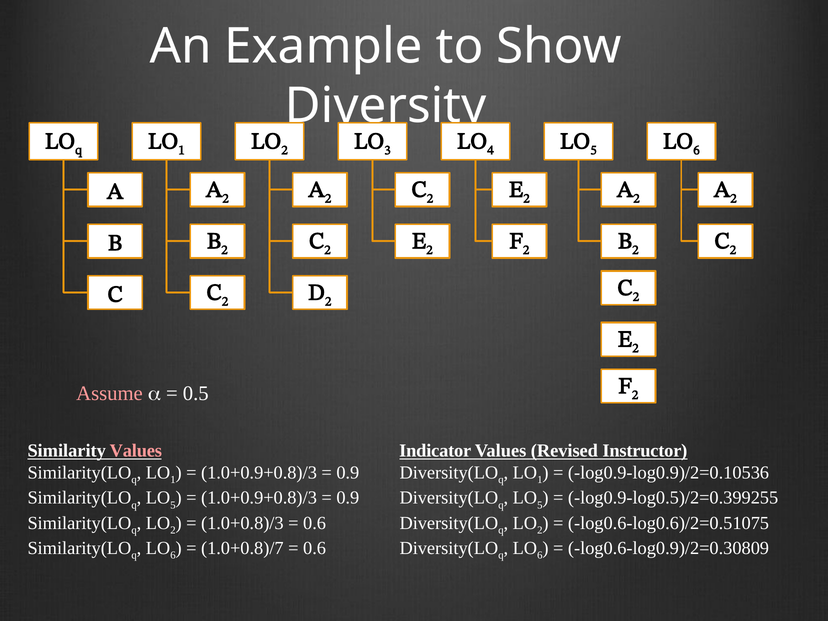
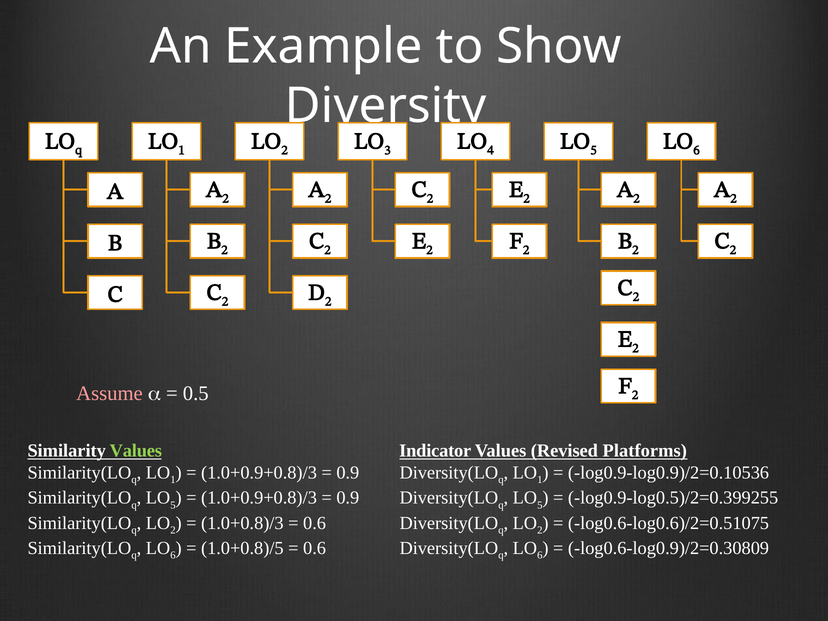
Values at (136, 451) colour: pink -> light green
Instructor: Instructor -> Platforms
1.0+0.8)/7: 1.0+0.8)/7 -> 1.0+0.8)/5
